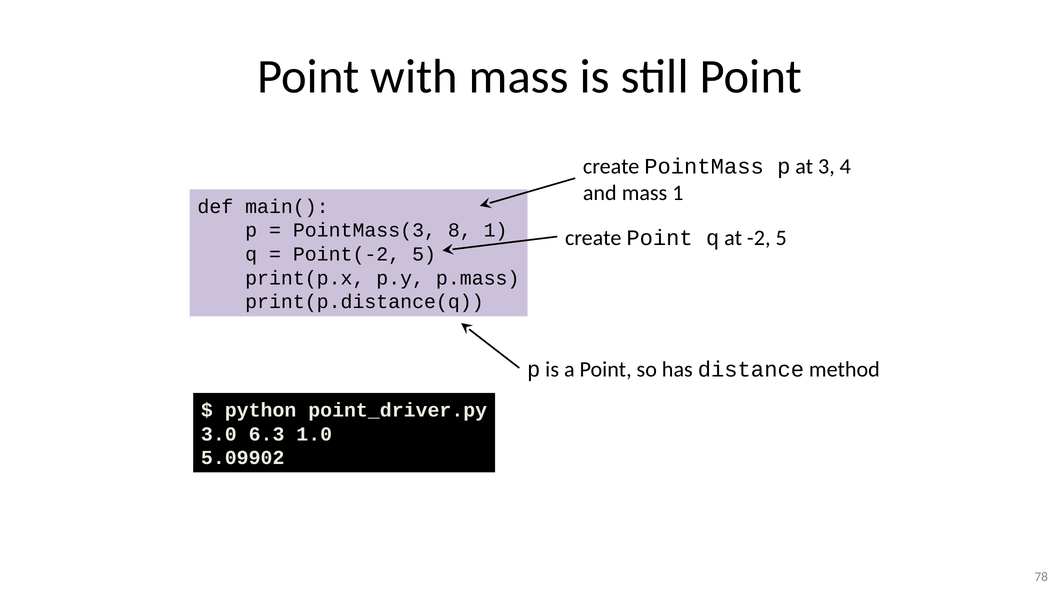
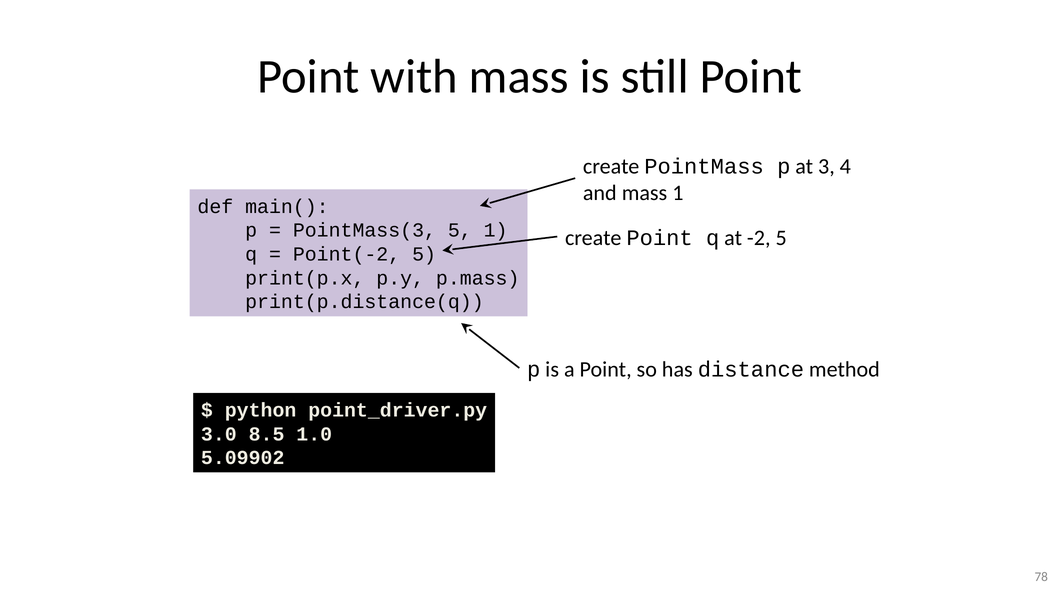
PointMass(3 8: 8 -> 5
6.3: 6.3 -> 8.5
